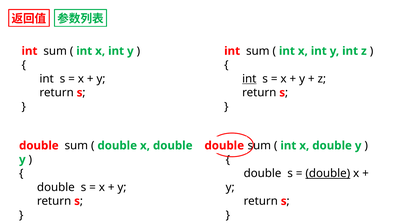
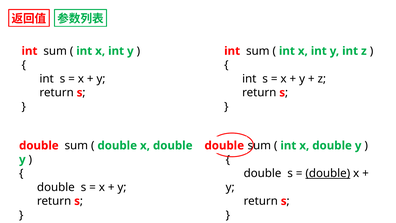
int at (249, 79) underline: present -> none
